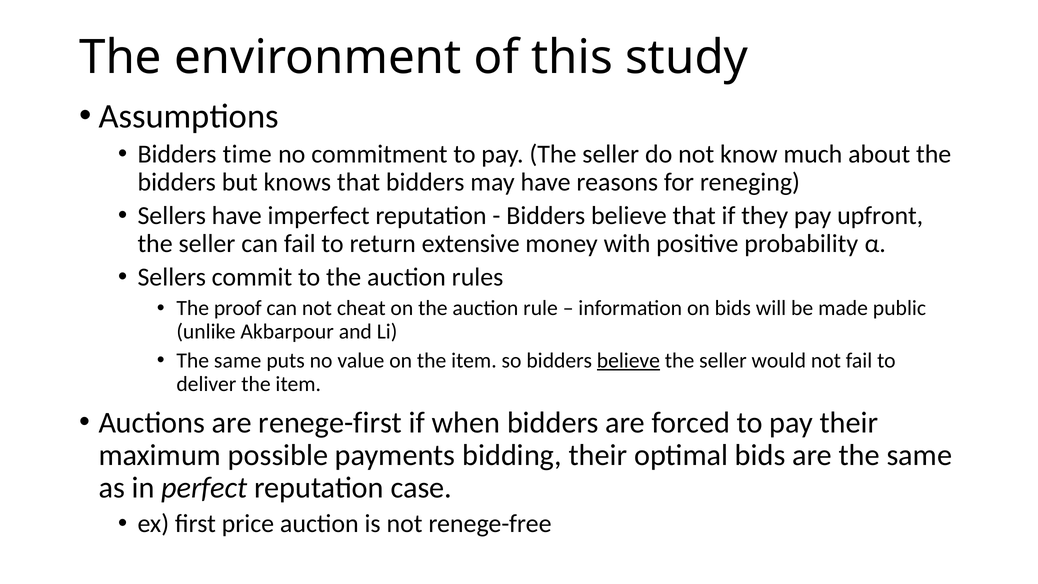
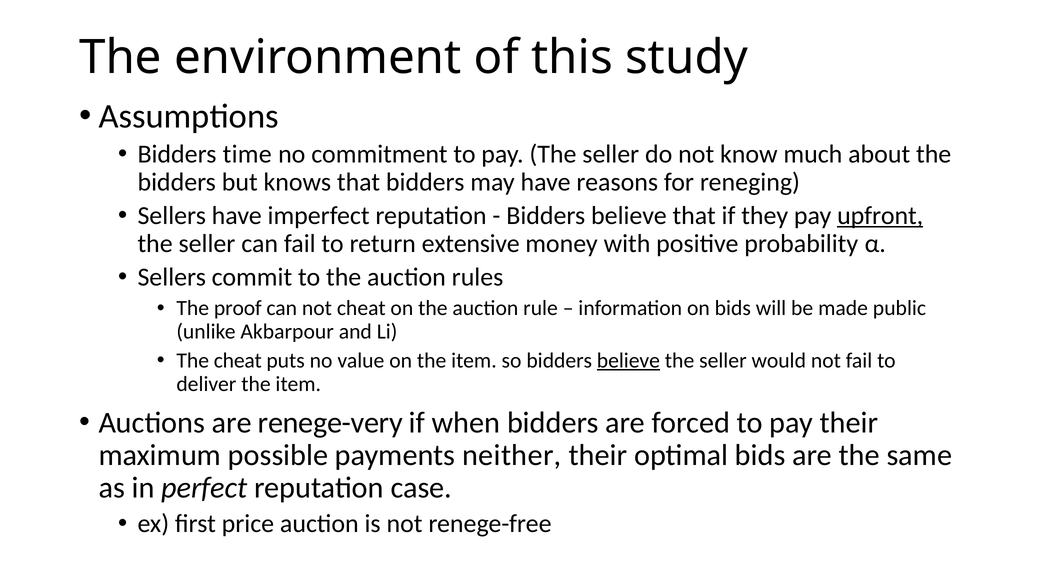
upfront underline: none -> present
same at (238, 360): same -> cheat
renege-first: renege-first -> renege-very
bidding: bidding -> neither
